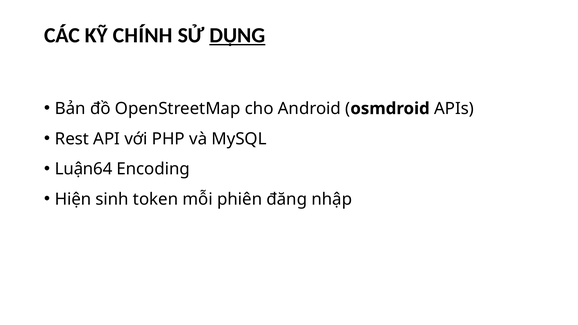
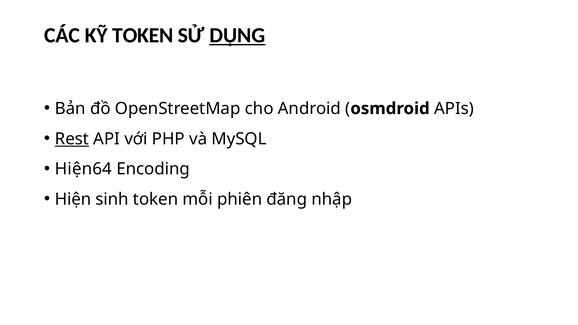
CHÍNH: CHÍNH -> TOKEN
Rest underline: none -> present
Luận64: Luận64 -> Hiện64
